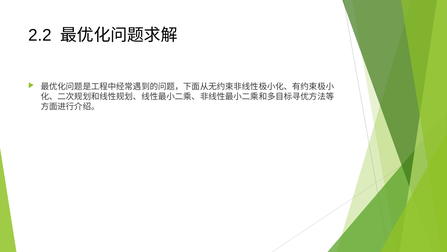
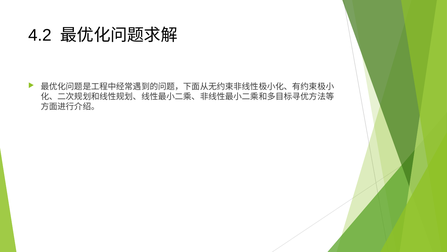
2.2: 2.2 -> 4.2
